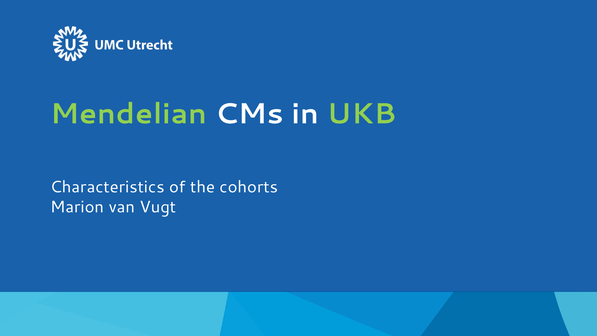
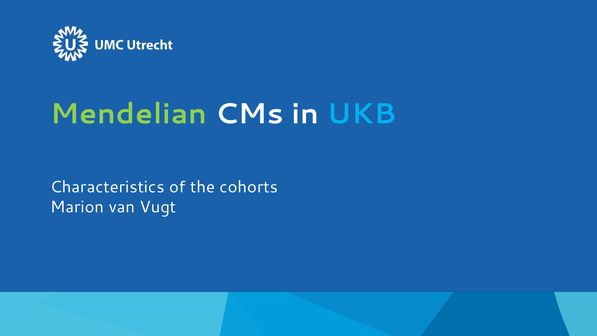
UKB colour: light green -> light blue
